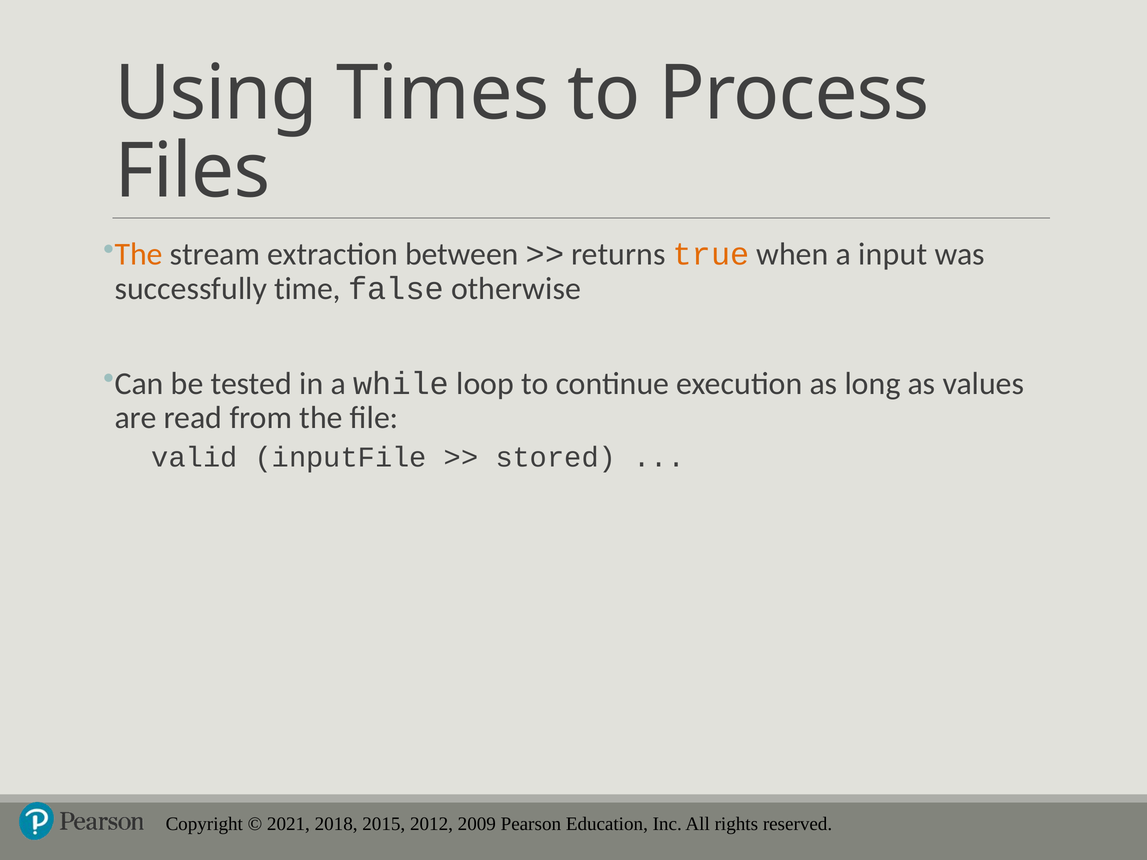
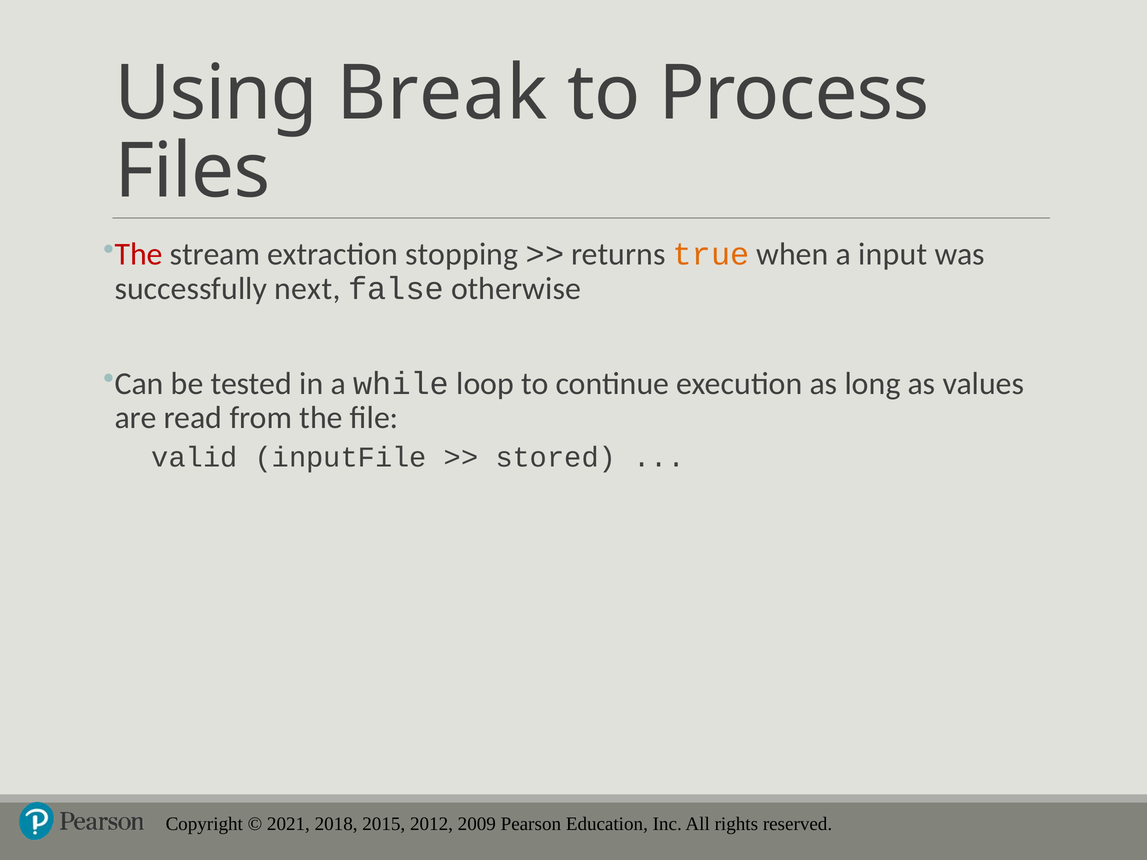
Times: Times -> Break
The at (139, 254) colour: orange -> red
between: between -> stopping
time: time -> next
